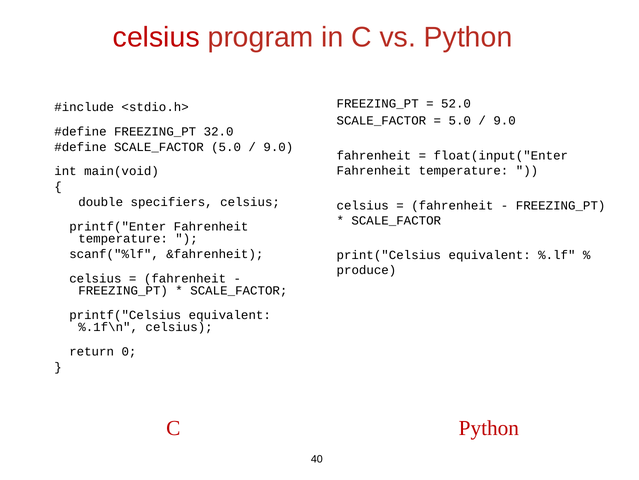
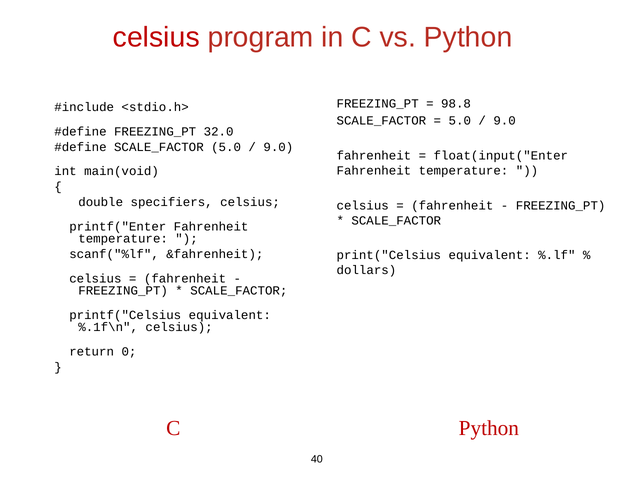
52.0: 52.0 -> 98.8
produce: produce -> dollars
